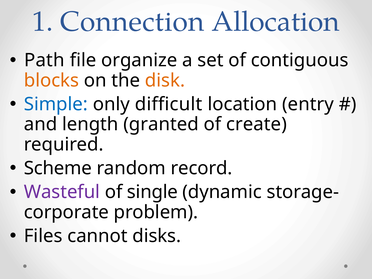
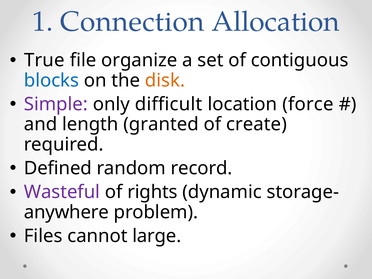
Path: Path -> True
blocks colour: orange -> blue
Simple colour: blue -> purple
entry: entry -> force
Scheme: Scheme -> Defined
single: single -> rights
corporate: corporate -> anywhere
disks: disks -> large
